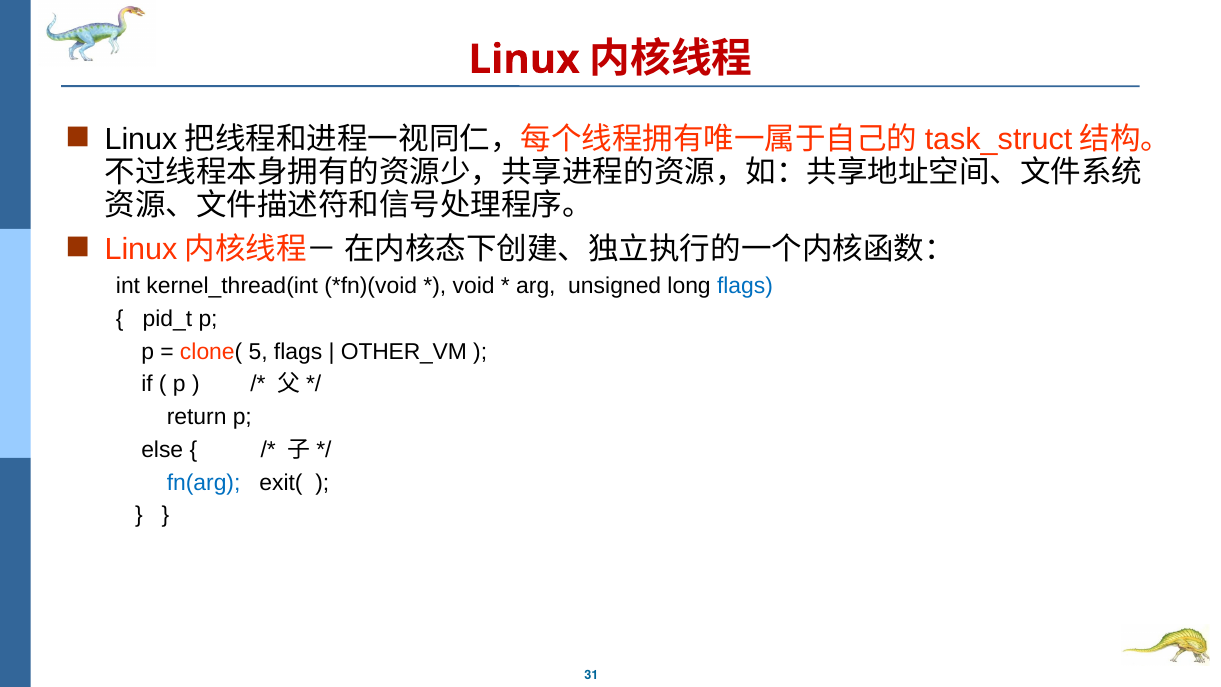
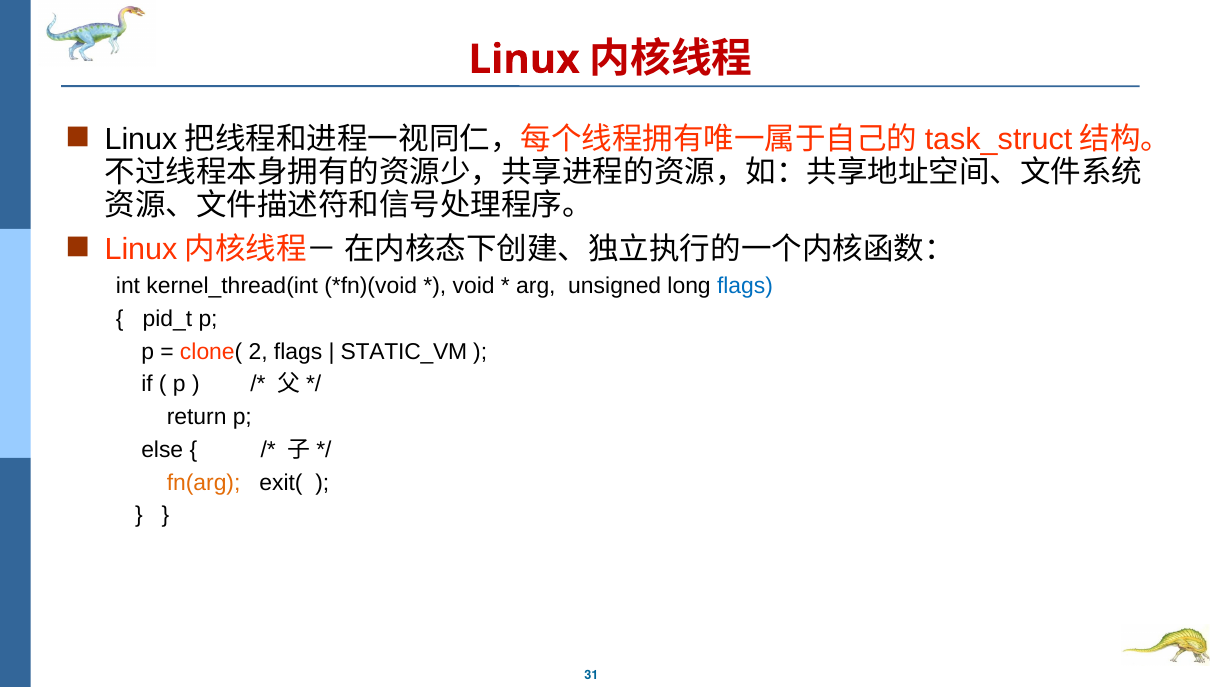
5: 5 -> 2
OTHER_VM: OTHER_VM -> STATIC_VM
fn(arg colour: blue -> orange
